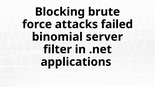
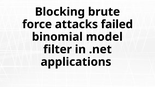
server: server -> model
